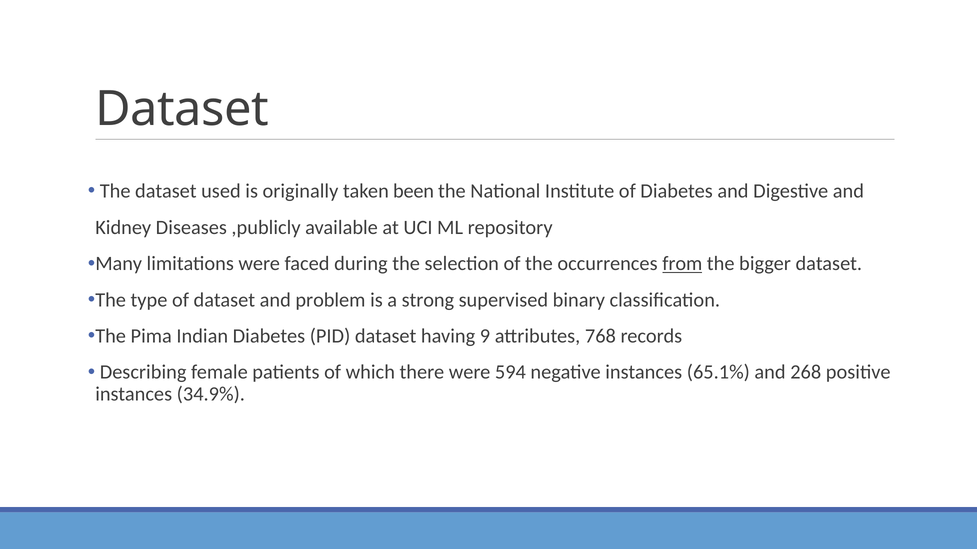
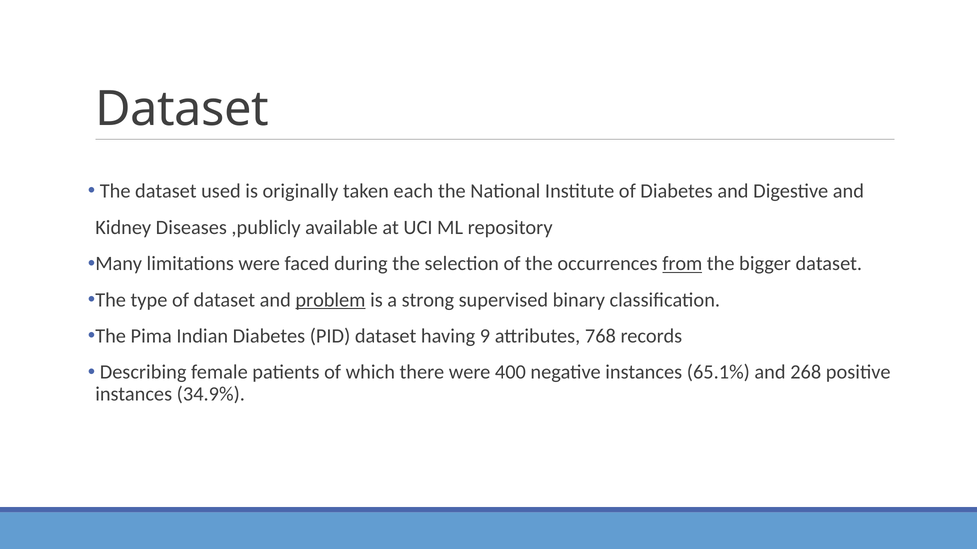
been: been -> each
problem underline: none -> present
594: 594 -> 400
